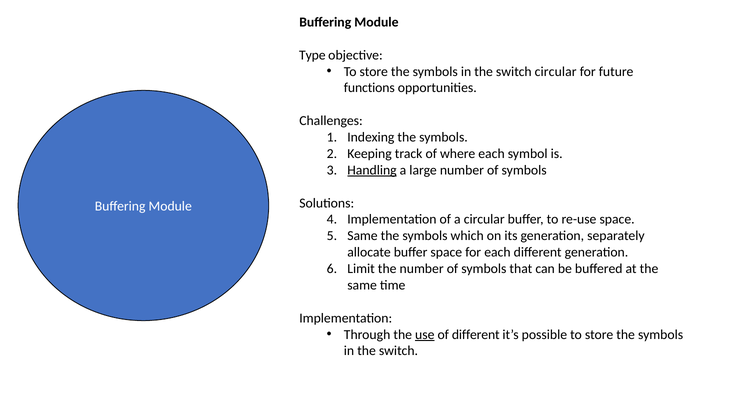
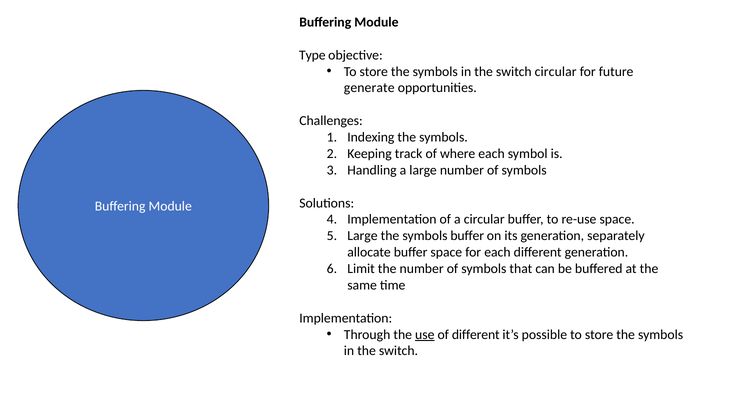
functions: functions -> generate
Handling underline: present -> none
Same at (362, 236): Same -> Large
symbols which: which -> buffer
